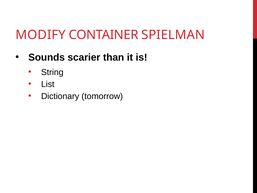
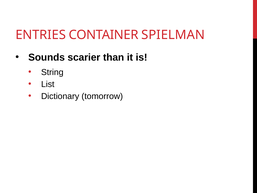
MODIFY: MODIFY -> ENTRIES
